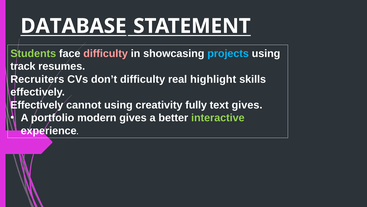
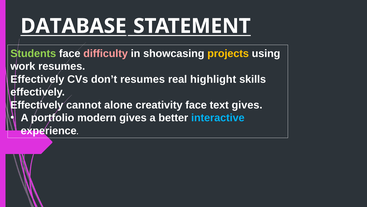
projects colour: light blue -> yellow
track: track -> work
Recruiters at (37, 79): Recruiters -> Effectively
don’t difficulty: difficulty -> resumes
cannot using: using -> alone
creativity fully: fully -> face
interactive colour: light green -> light blue
